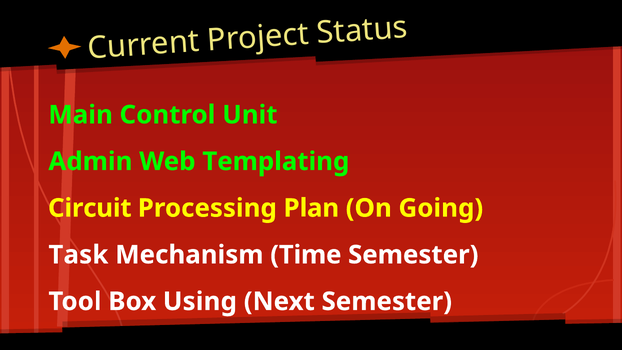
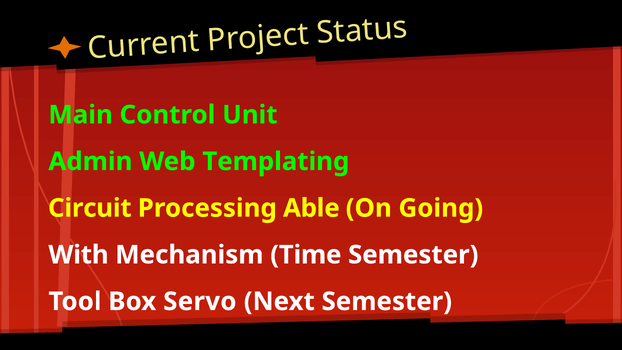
Plan: Plan -> Able
Task: Task -> With
Using: Using -> Servo
